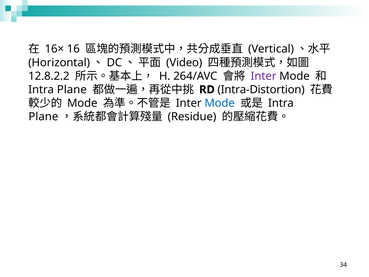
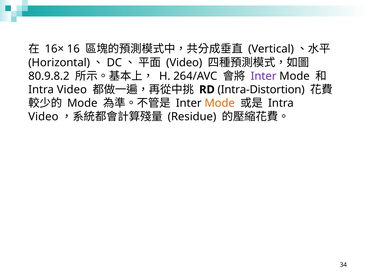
12.8.2.2: 12.8.2.2 -> 80.9.8.2
Plane at (72, 90): Plane -> Video
Mode at (220, 103) colour: blue -> orange
Plane at (43, 117): Plane -> Video
